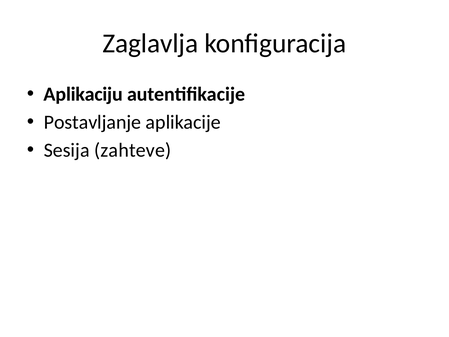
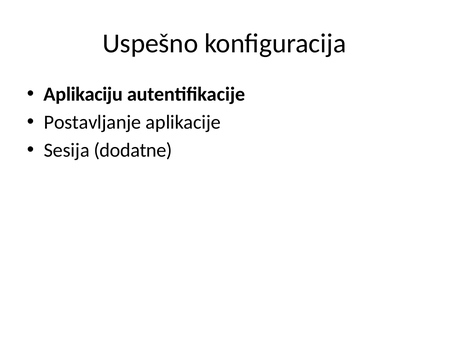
Zaglavlja: Zaglavlja -> Uspešno
zahteve: zahteve -> dodatne
